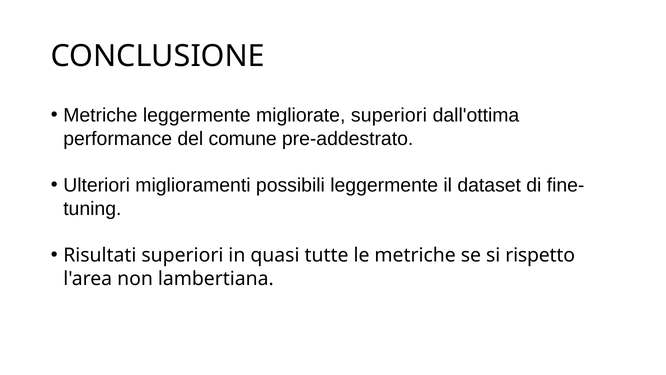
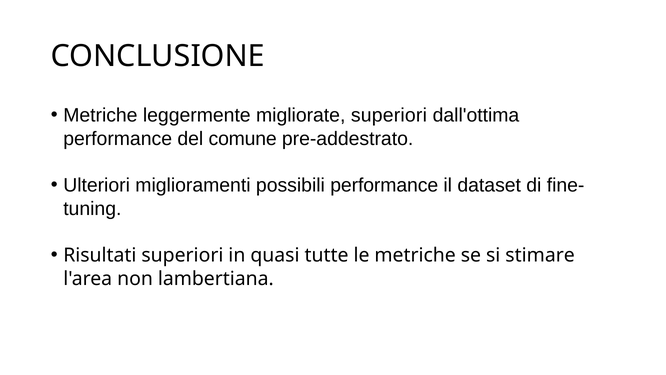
possibili leggermente: leggermente -> performance
rispetto: rispetto -> stimare
